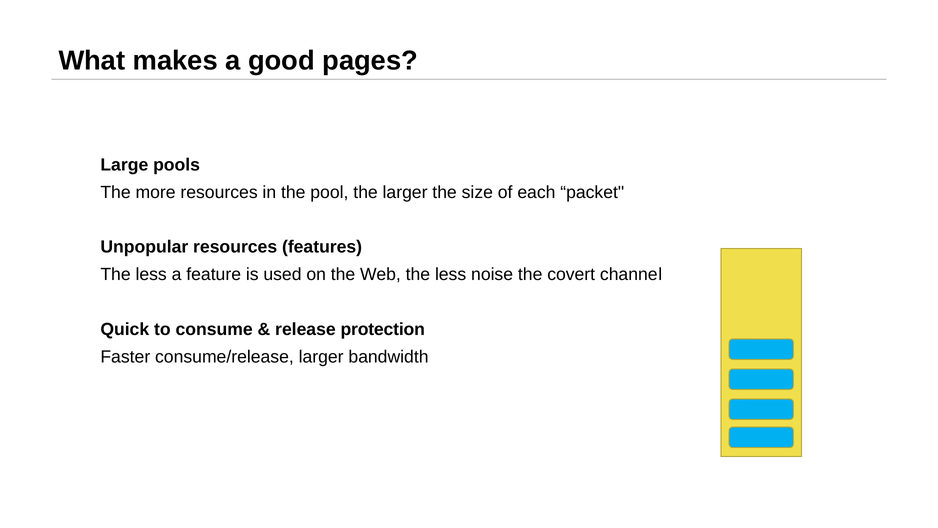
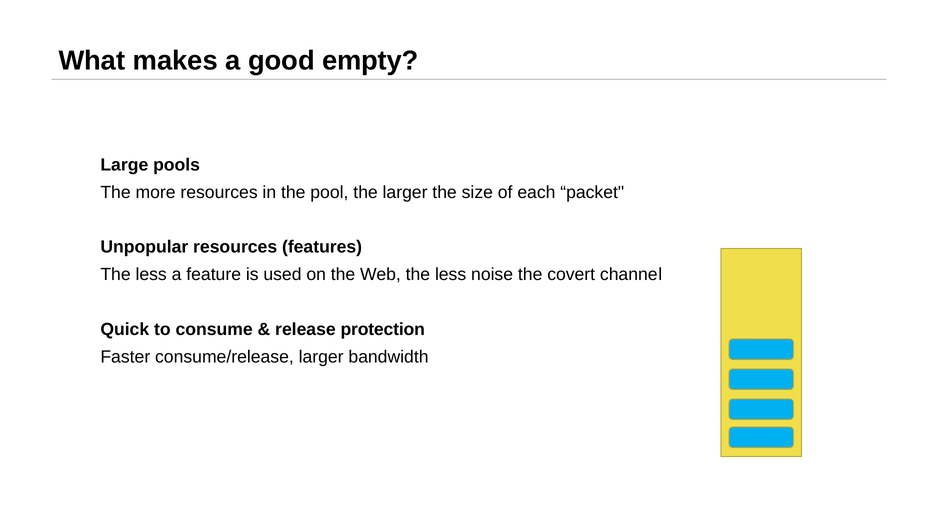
pages: pages -> empty
